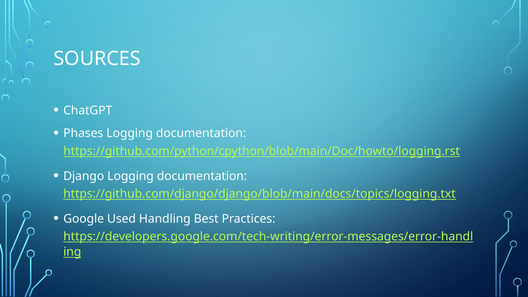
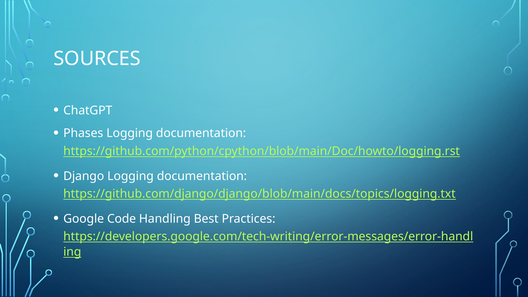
Used: Used -> Code
